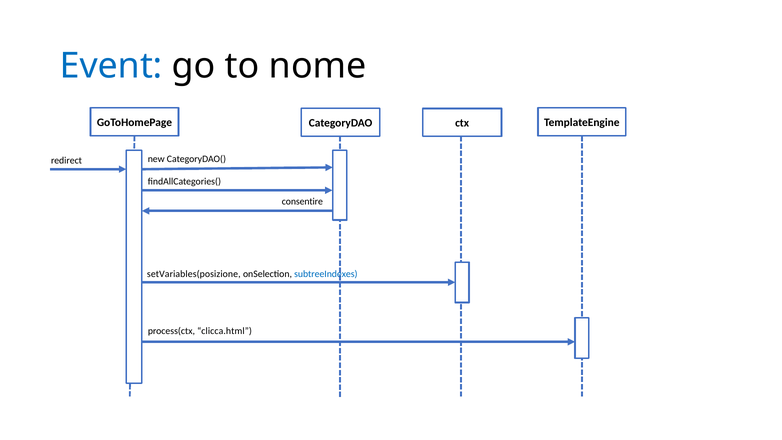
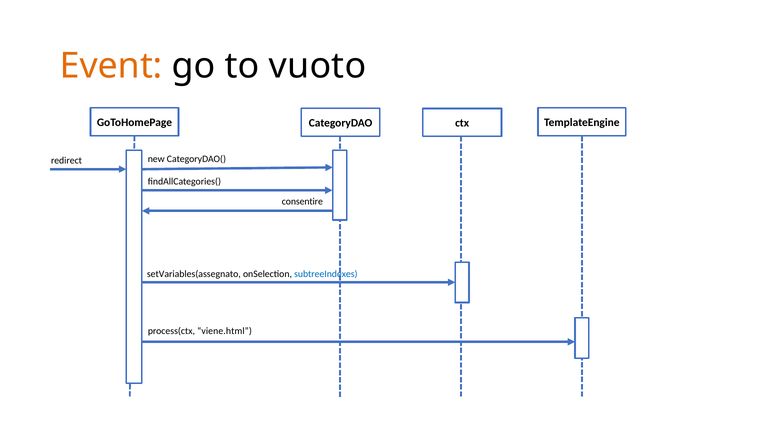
Event colour: blue -> orange
nome: nome -> vuoto
setVariables(posizione: setVariables(posizione -> setVariables(assegnato
clicca.html: clicca.html -> viene.html
